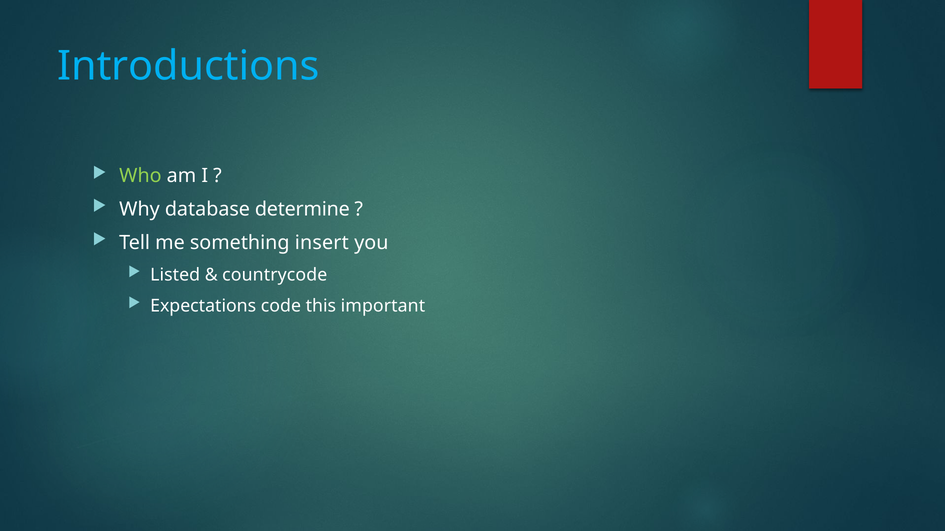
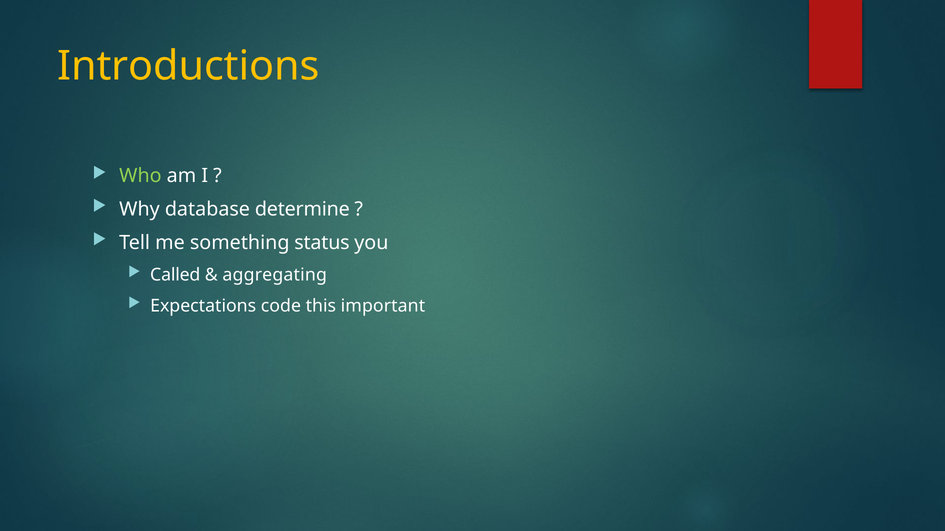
Introductions colour: light blue -> yellow
insert: insert -> status
Listed: Listed -> Called
countrycode: countrycode -> aggregating
